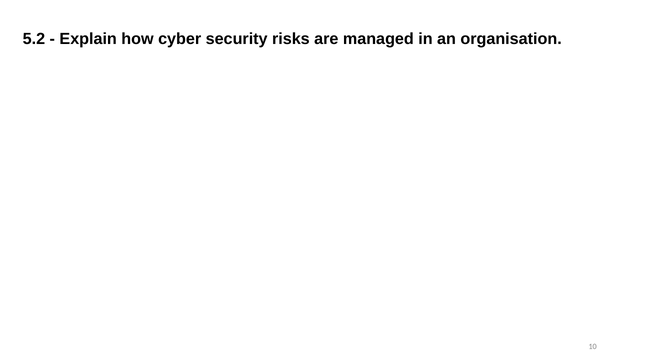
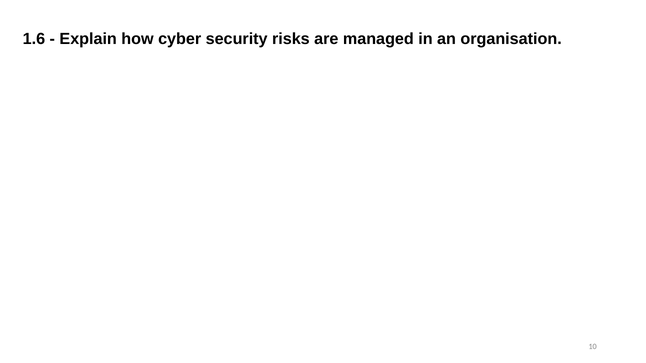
5.2: 5.2 -> 1.6
